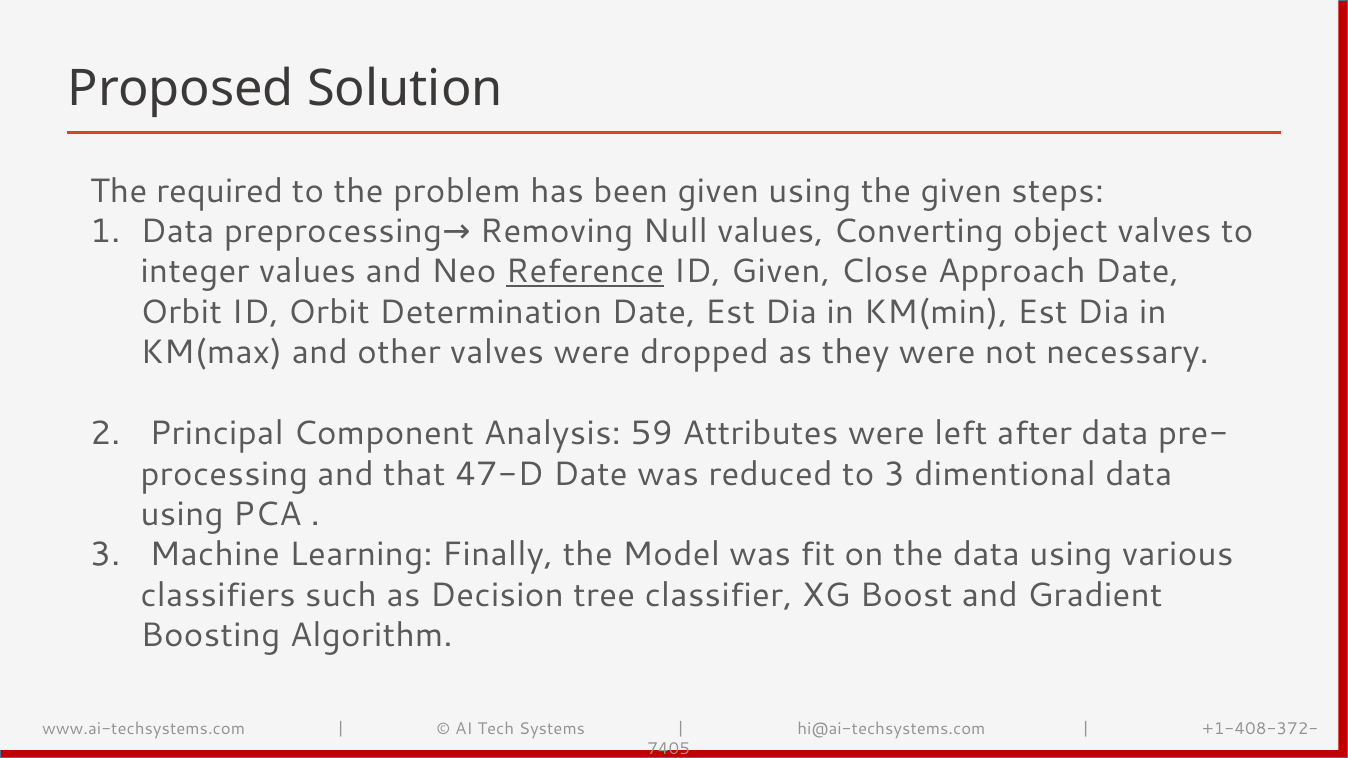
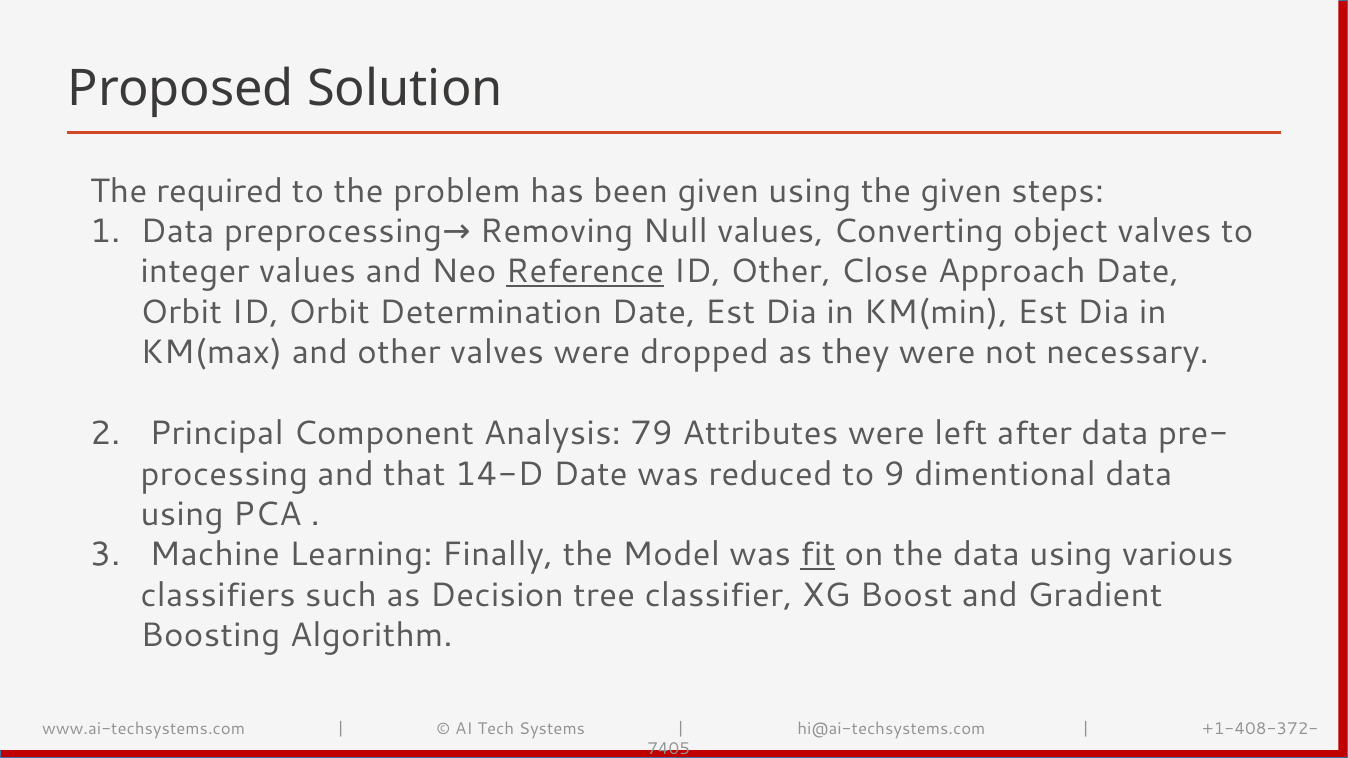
ID Given: Given -> Other
59: 59 -> 79
47-D: 47-D -> 14-D
to 3: 3 -> 9
fit underline: none -> present
